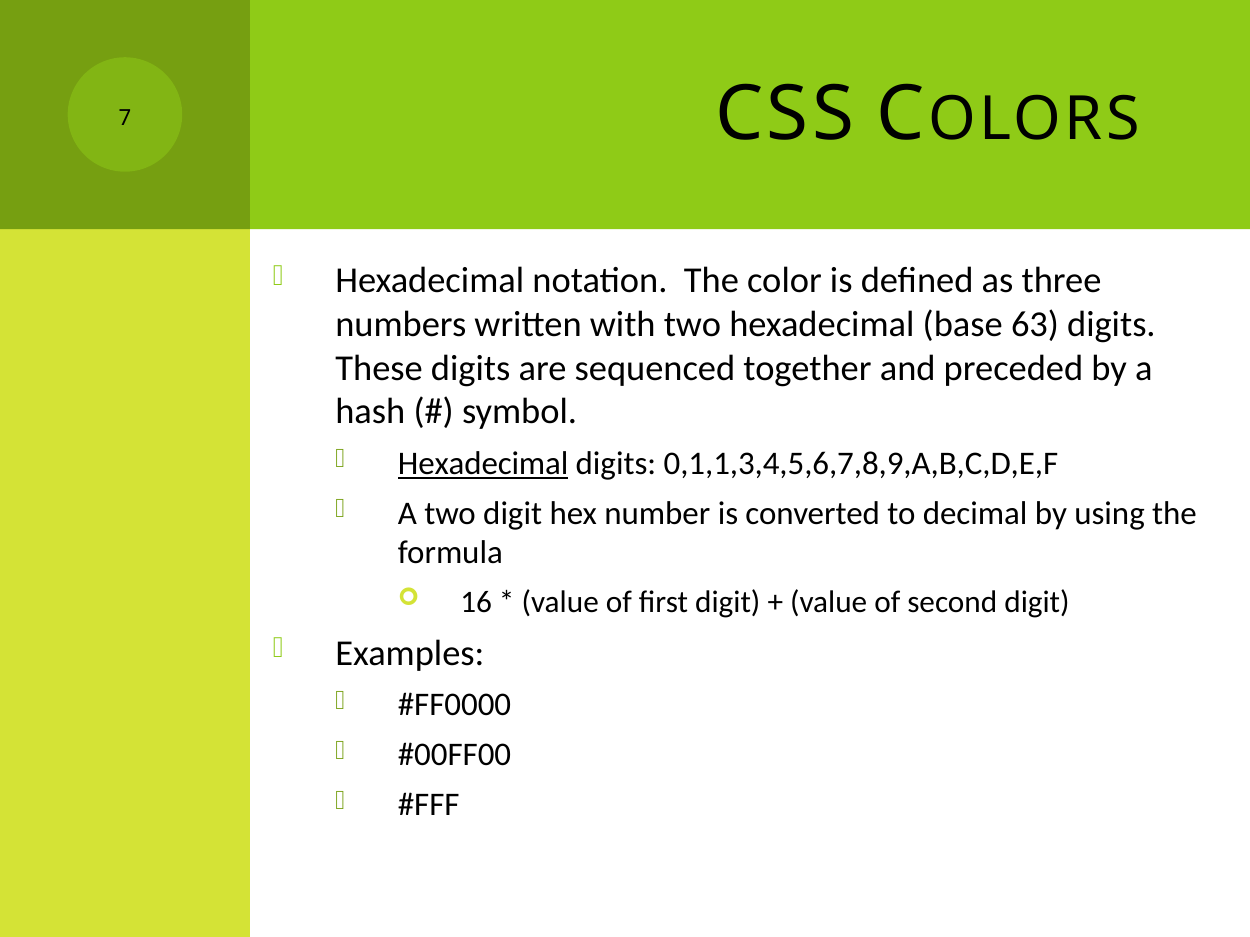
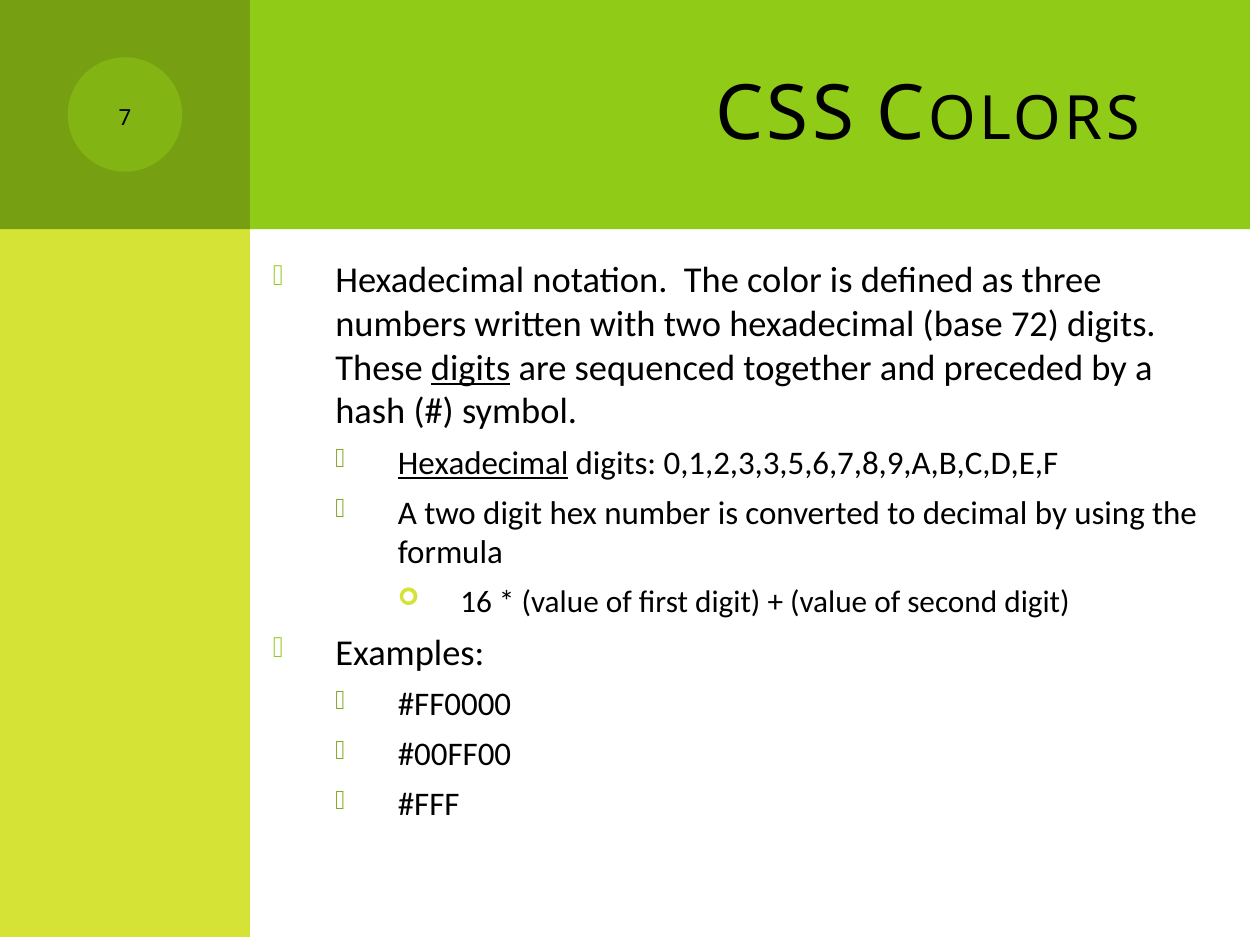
63: 63 -> 72
digits at (471, 368) underline: none -> present
0,1,1,3,4,5,6,7,8,9,A,B,C,D,E,F: 0,1,1,3,4,5,6,7,8,9,A,B,C,D,E,F -> 0,1,2,3,3,5,6,7,8,9,A,B,C,D,E,F
